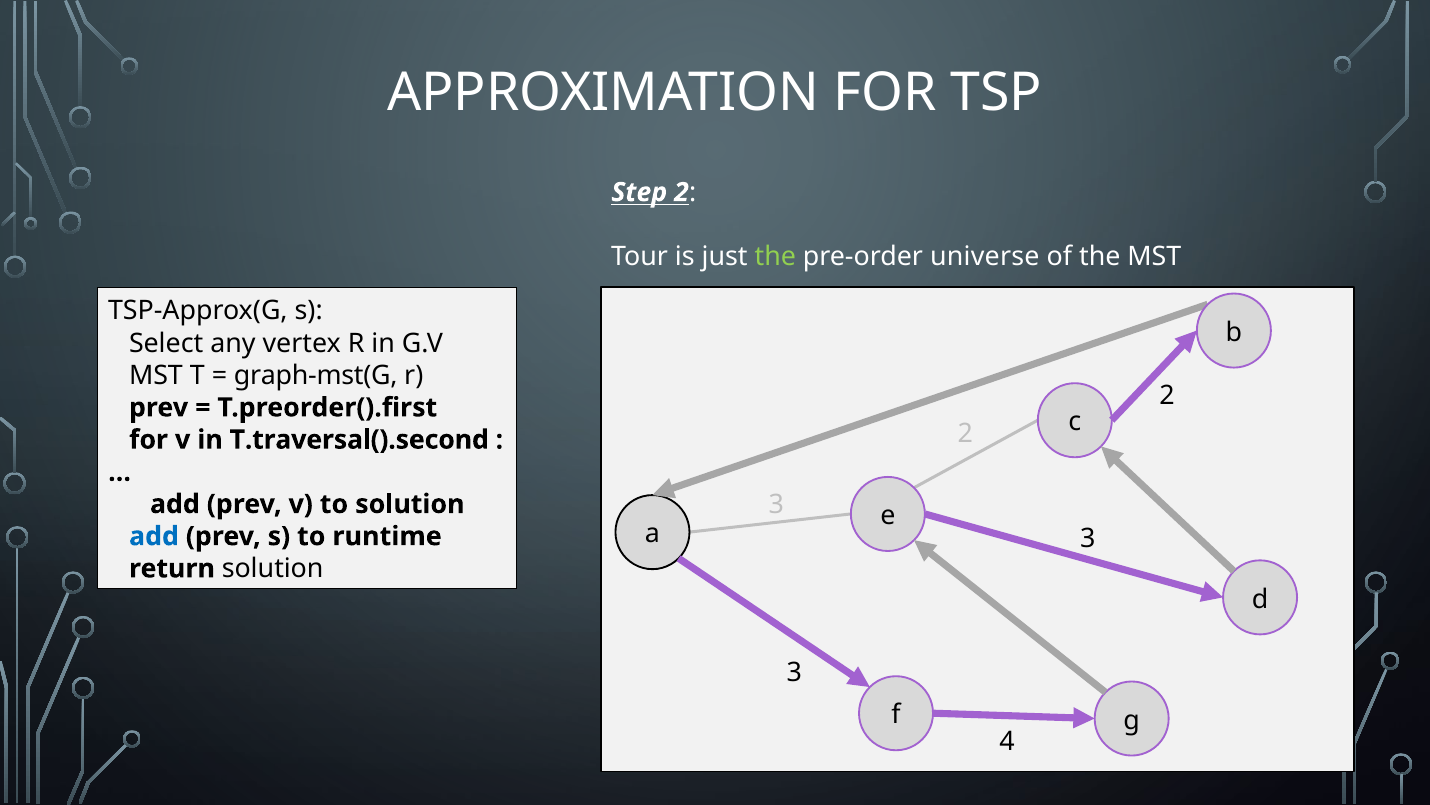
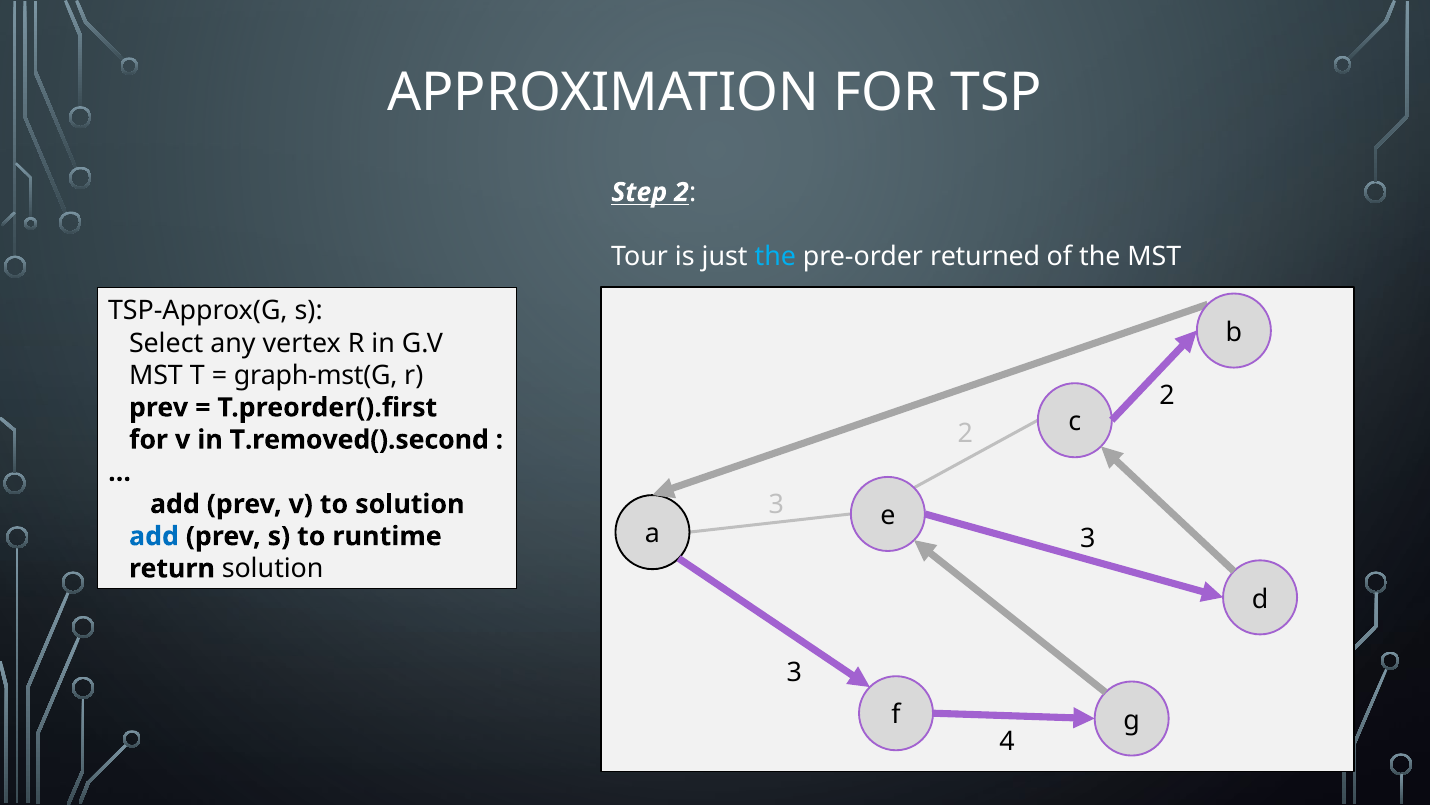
the at (775, 257) colour: light green -> light blue
universe: universe -> returned
T.traversal().second: T.traversal().second -> T.removed().second
